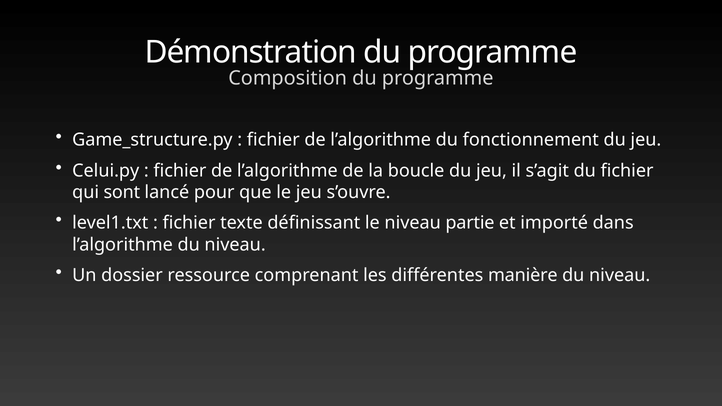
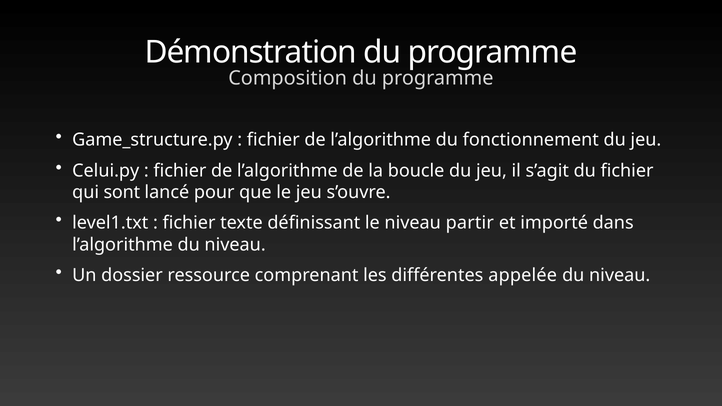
partie: partie -> partir
manière: manière -> appelée
